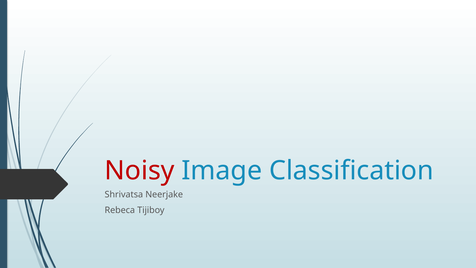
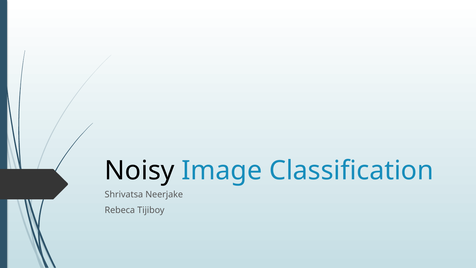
Noisy colour: red -> black
